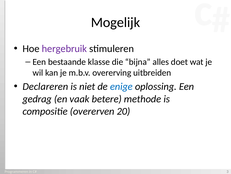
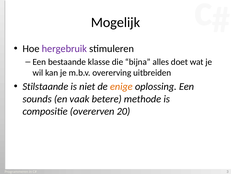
Declareren: Declareren -> Stilstaande
enige colour: blue -> orange
gedrag: gedrag -> sounds
